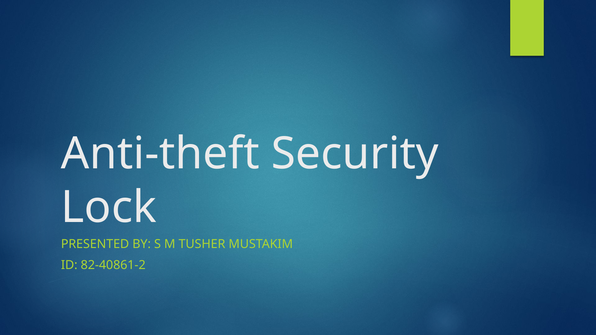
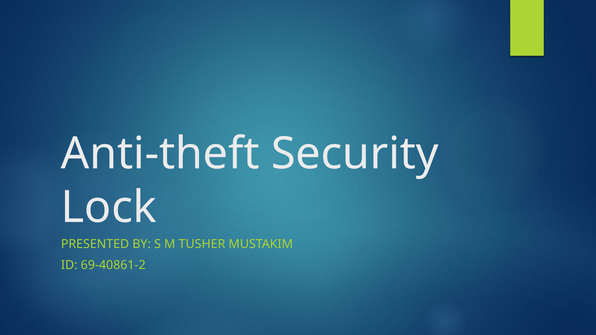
82-40861-2: 82-40861-2 -> 69-40861-2
